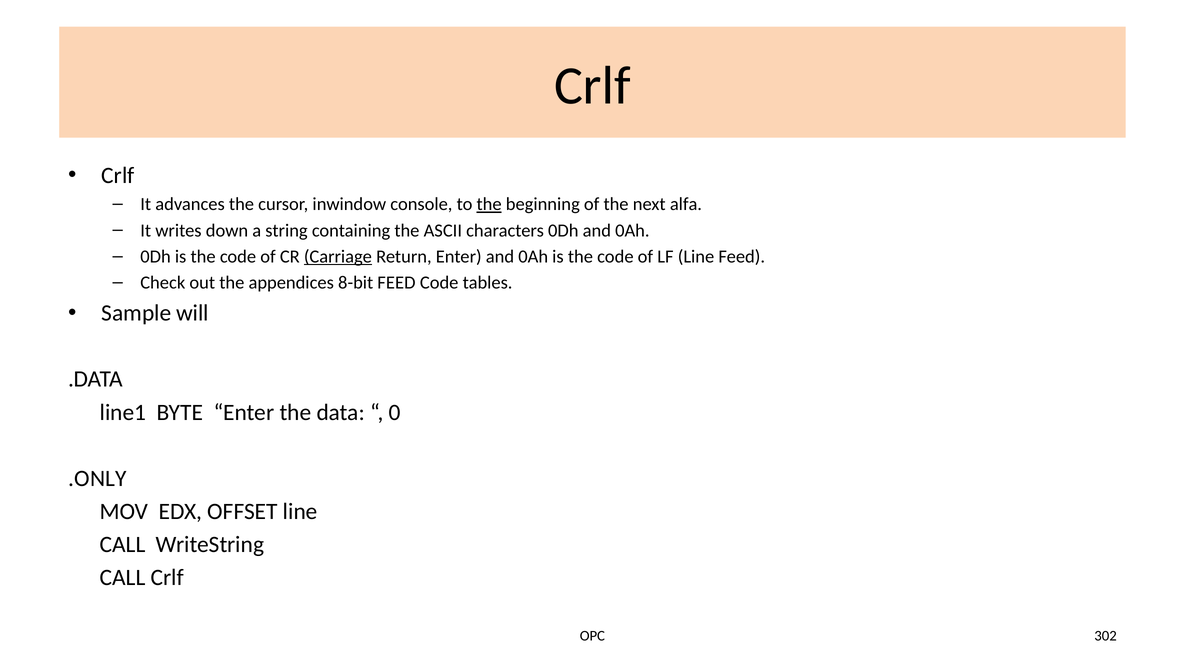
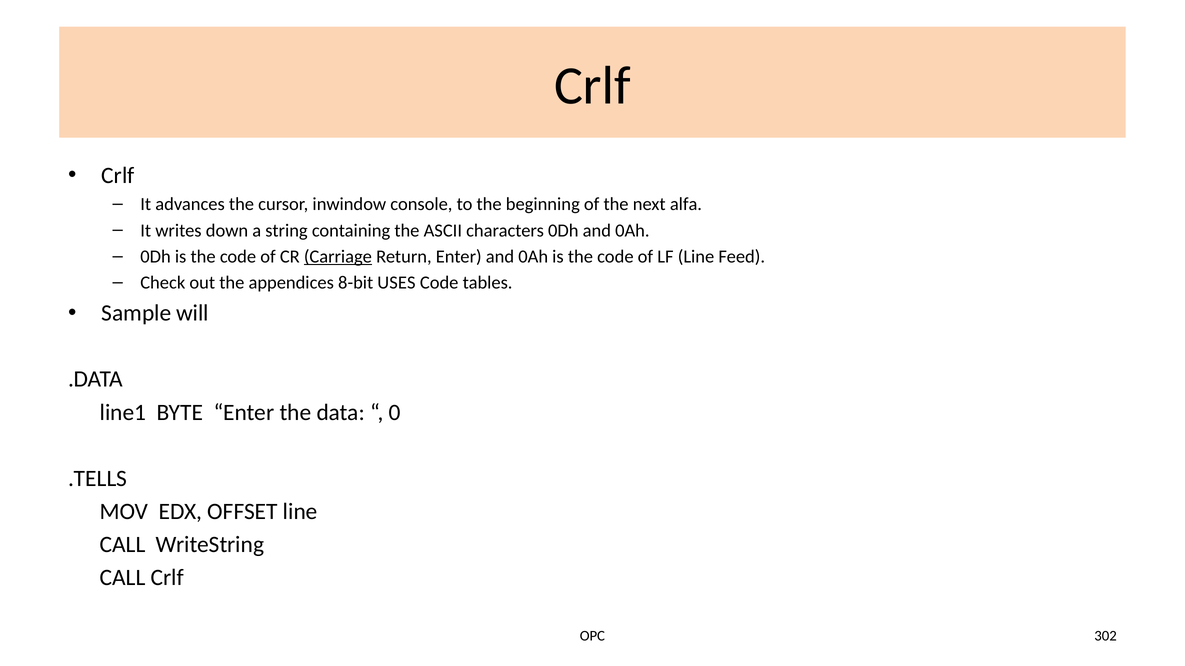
the at (489, 204) underline: present -> none
8-bit FEED: FEED -> USES
.ONLY: .ONLY -> .TELLS
